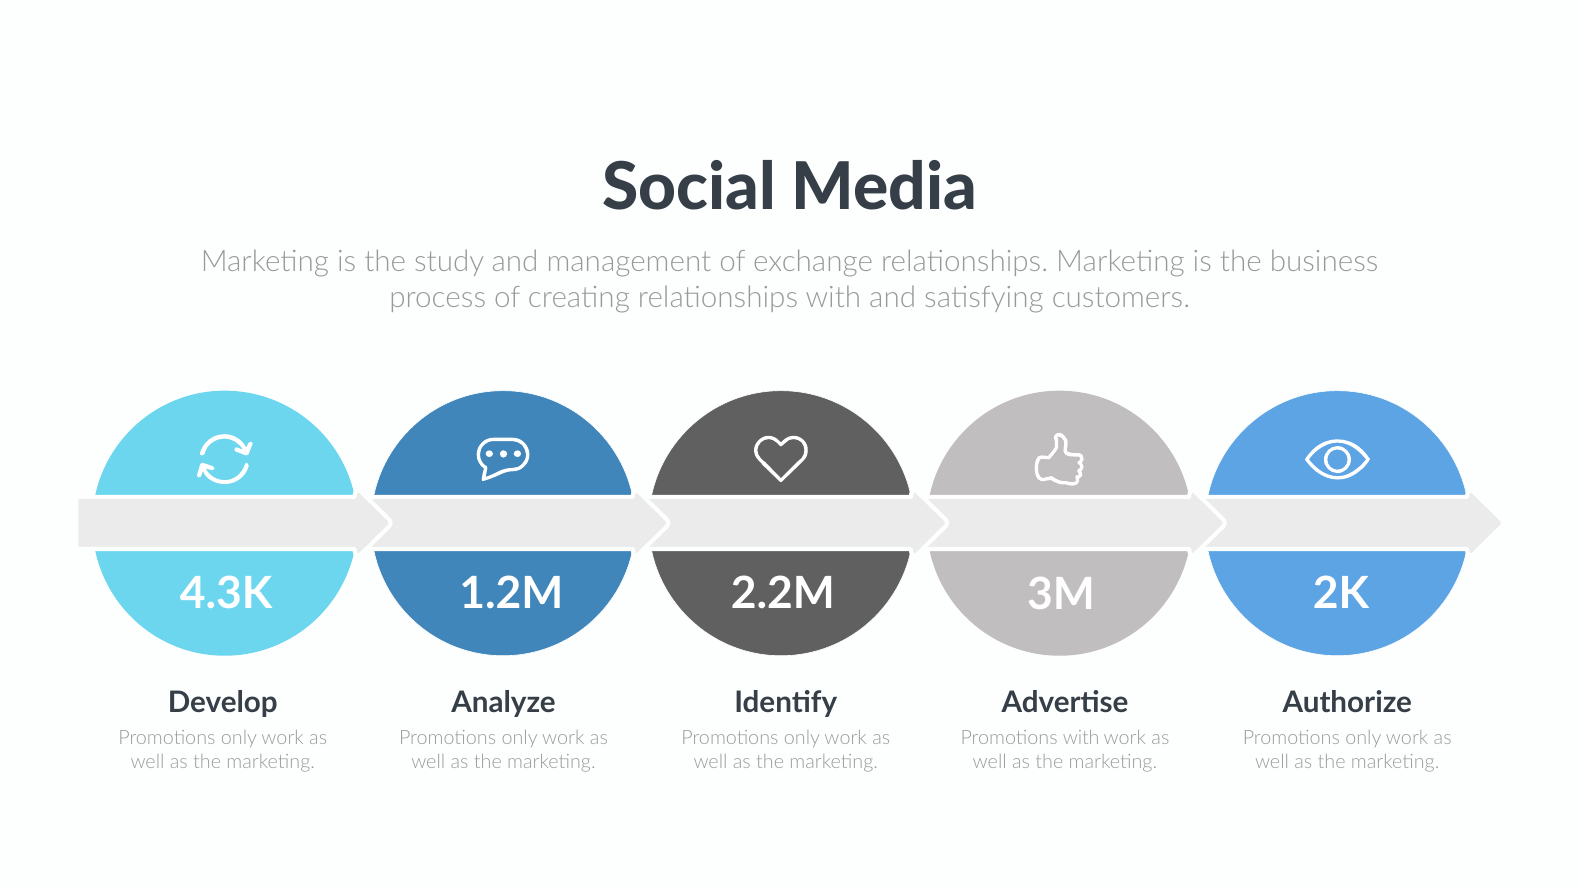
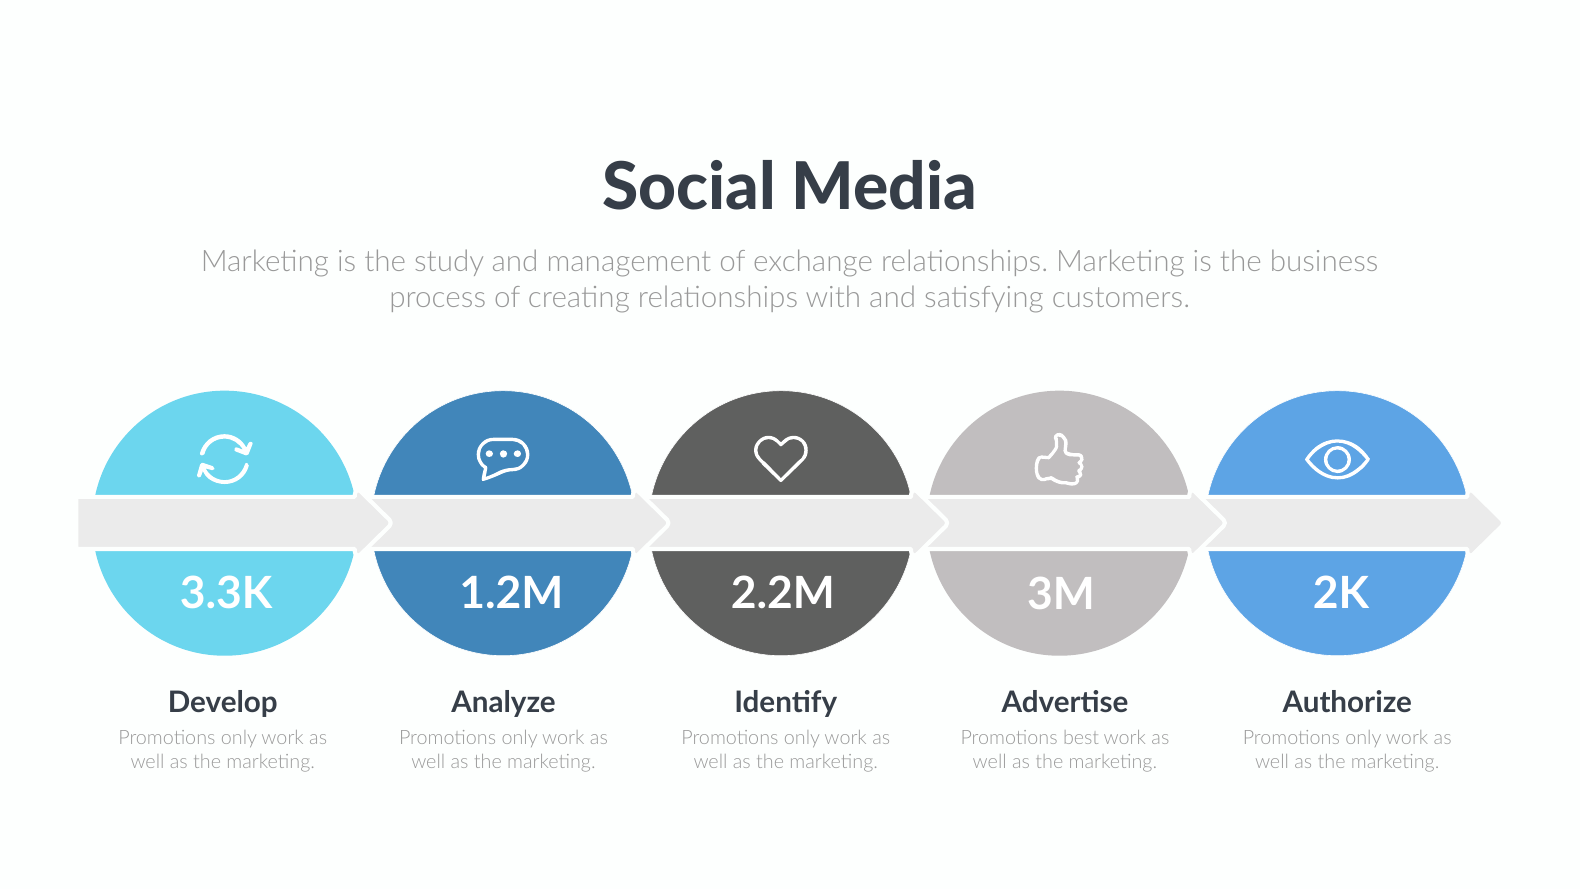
4.3K: 4.3K -> 3.3K
Promotions with: with -> best
